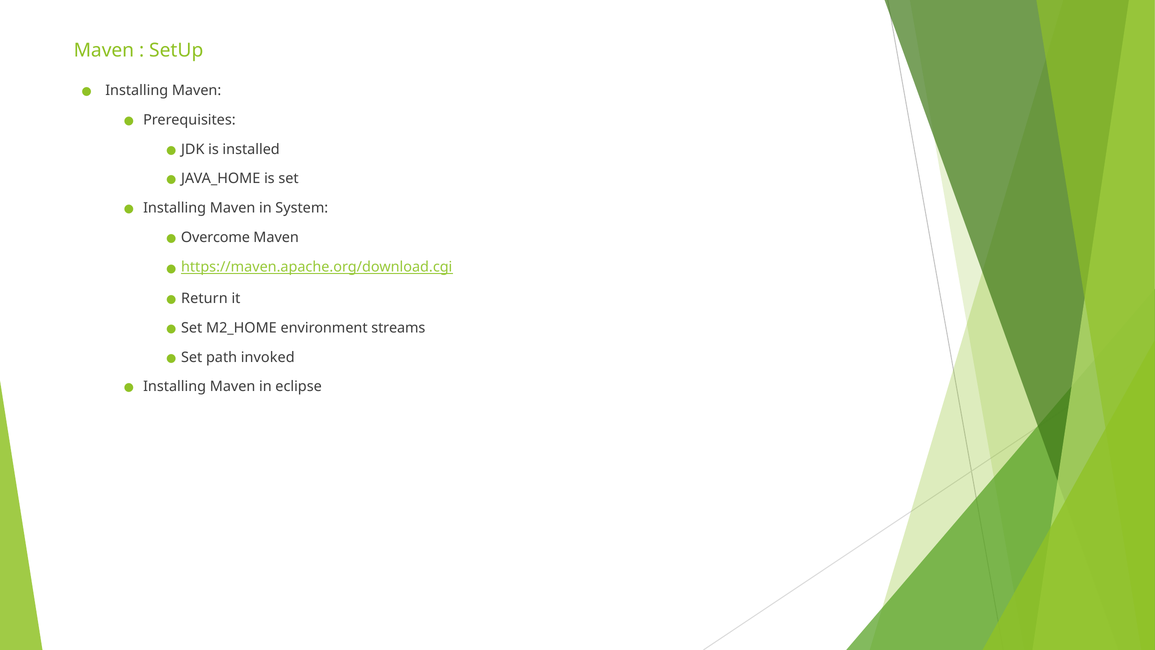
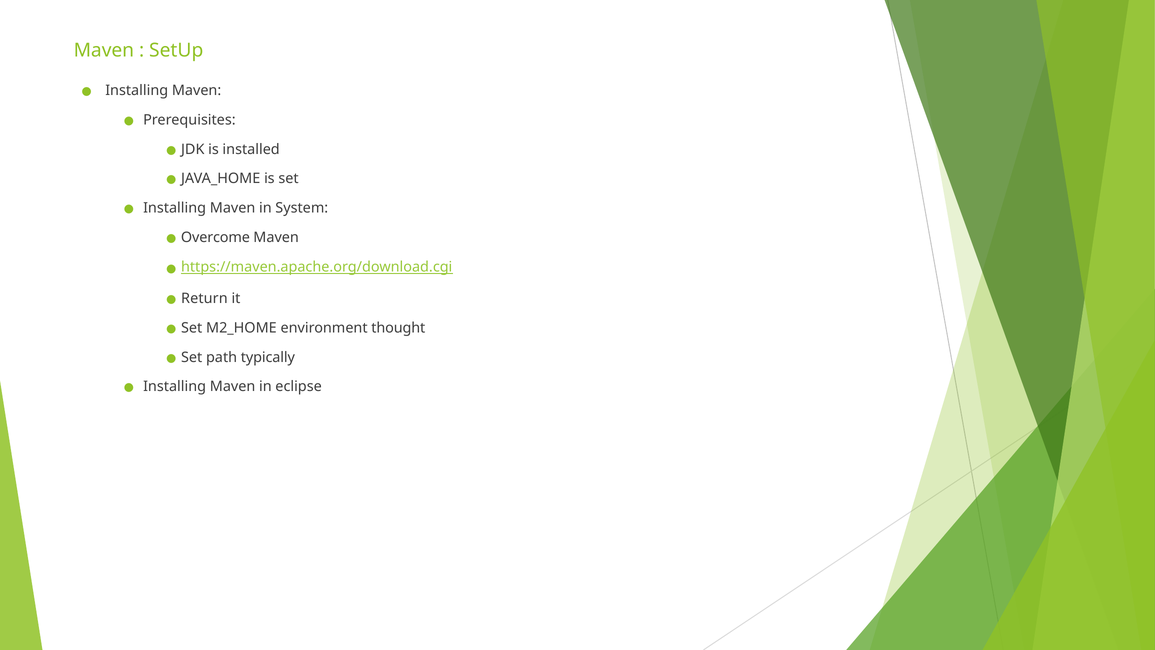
streams: streams -> thought
invoked: invoked -> typically
